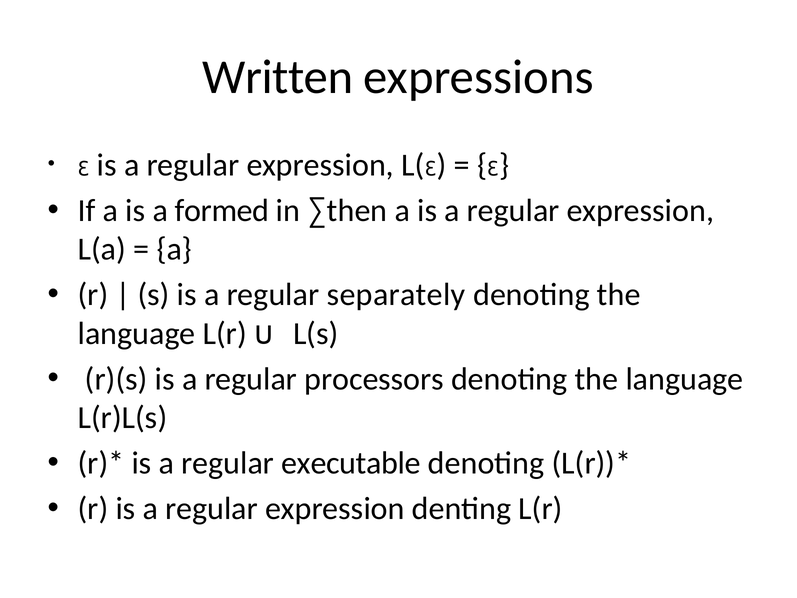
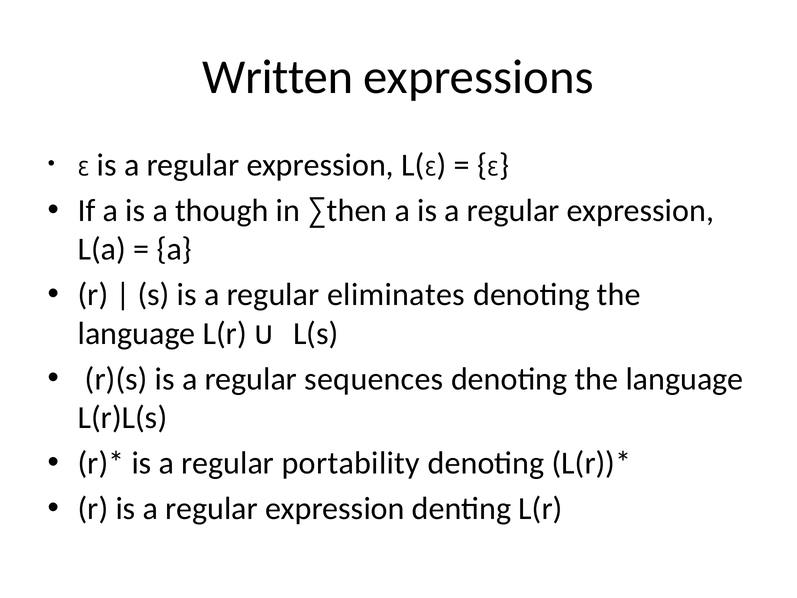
formed: formed -> though
separately: separately -> eliminates
processors: processors -> sequences
executable: executable -> portability
